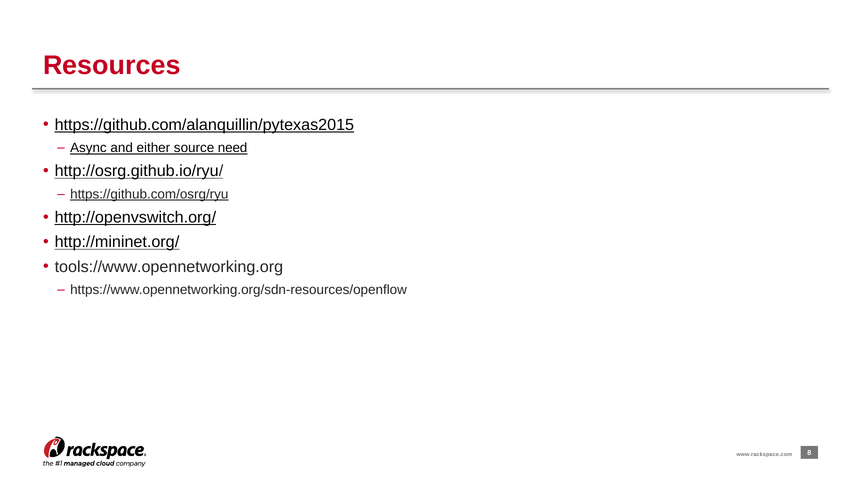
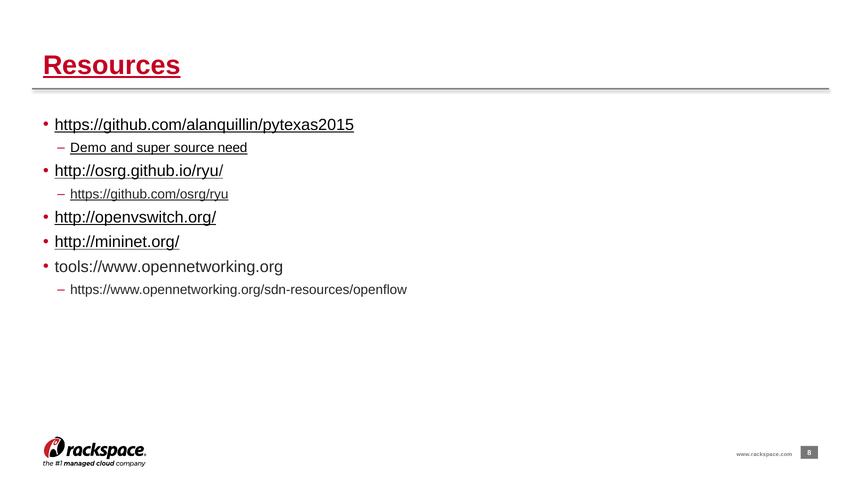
Resources underline: none -> present
Async: Async -> Demo
either: either -> super
